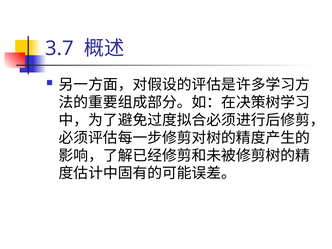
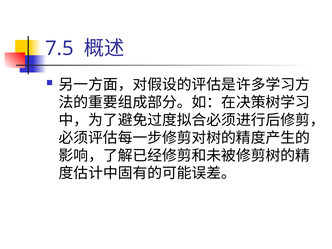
3.7: 3.7 -> 7.5
